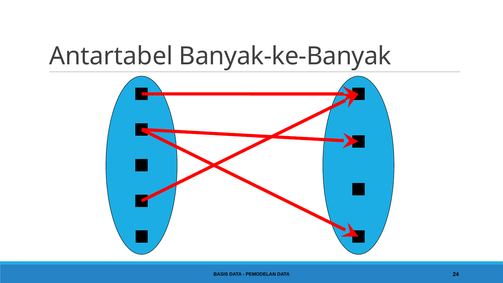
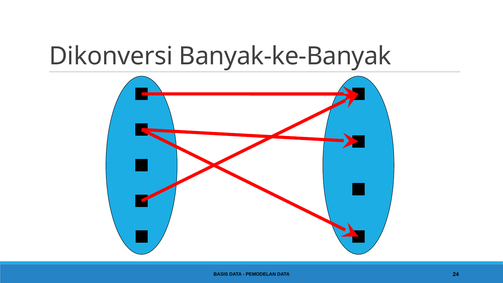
Antartabel: Antartabel -> Dikonversi
